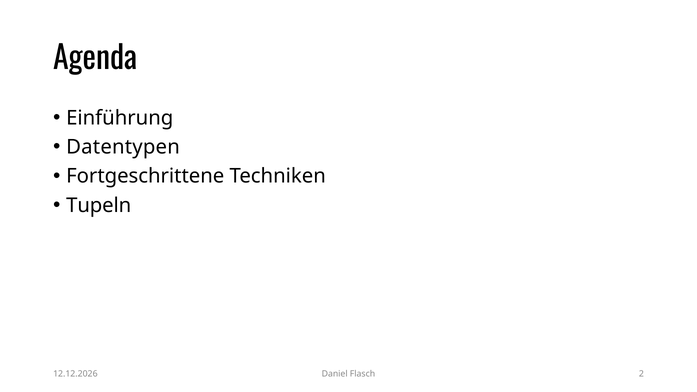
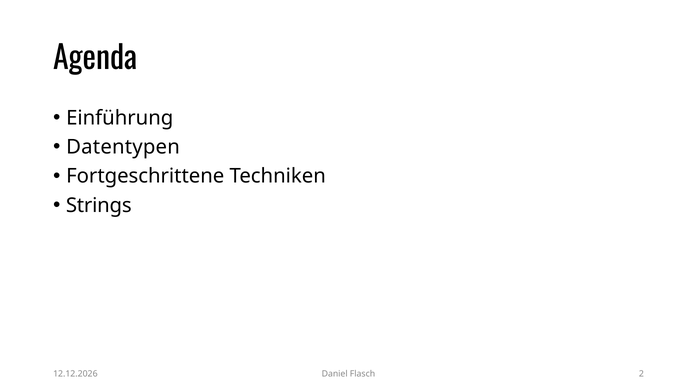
Tupeln: Tupeln -> Strings
